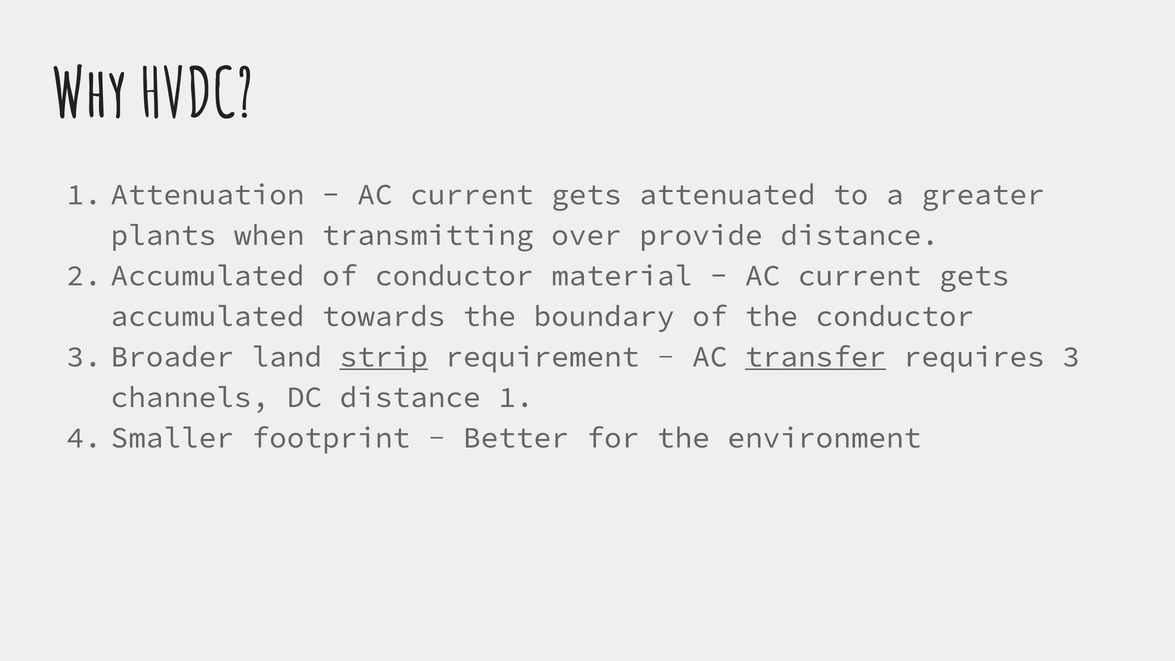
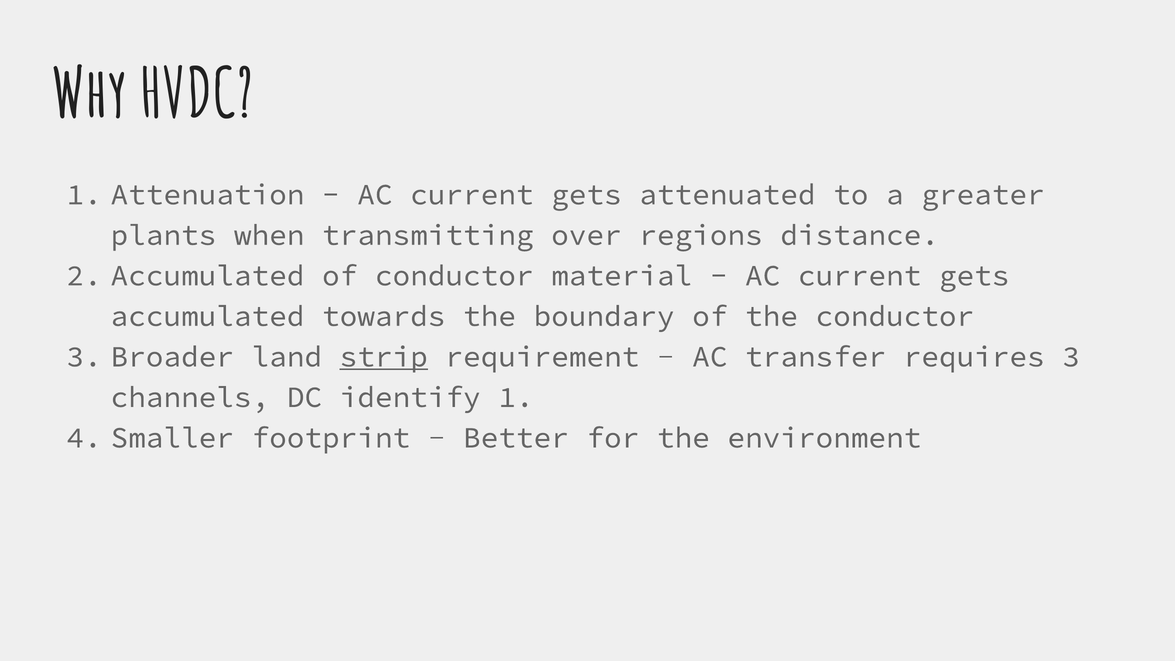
provide: provide -> regions
transfer underline: present -> none
DC distance: distance -> identify
